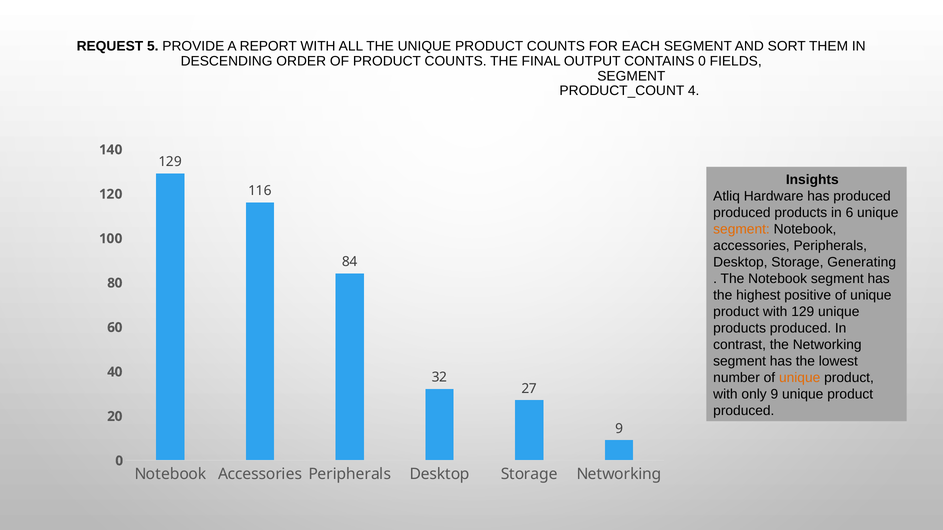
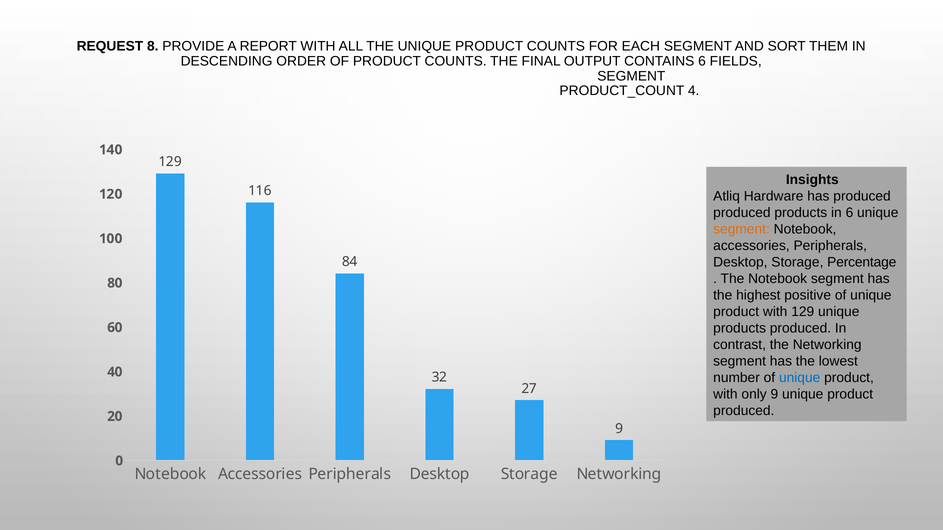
5: 5 -> 8
CONTAINS 0: 0 -> 6
Generating: Generating -> Percentage
unique at (800, 378) colour: orange -> blue
